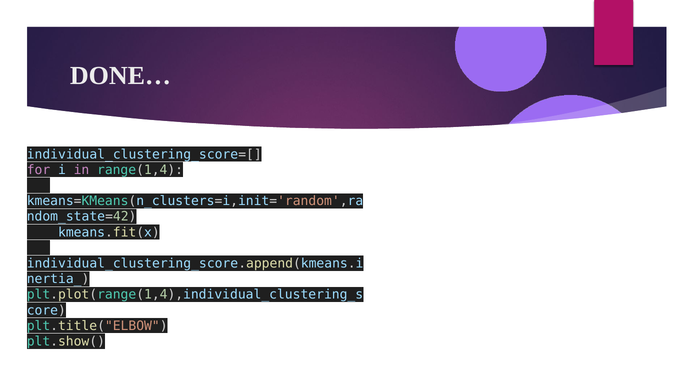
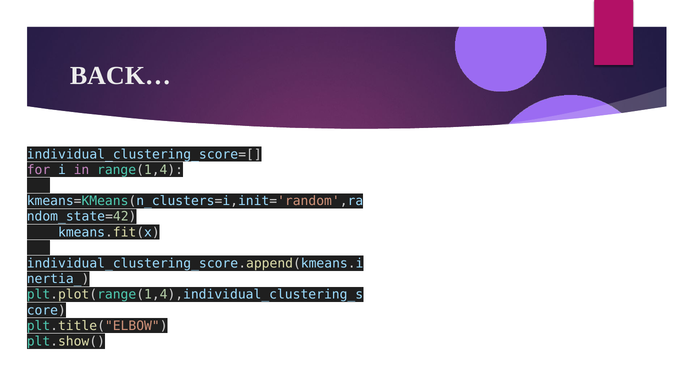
DONE…: DONE… -> BACK…
